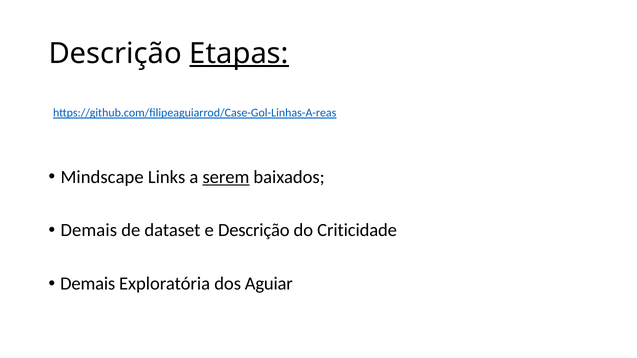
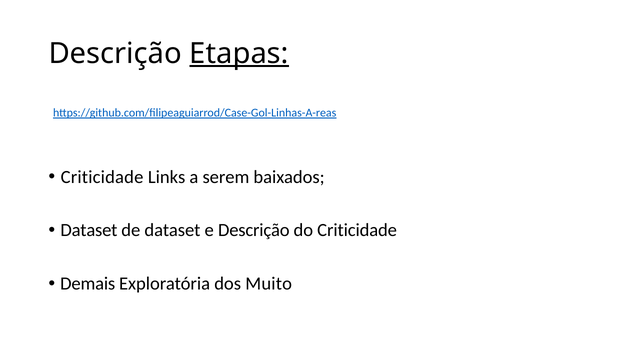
Mindscape at (102, 177): Mindscape -> Criticidade
serem underline: present -> none
Demais at (89, 231): Demais -> Dataset
Aguiar: Aguiar -> Muito
